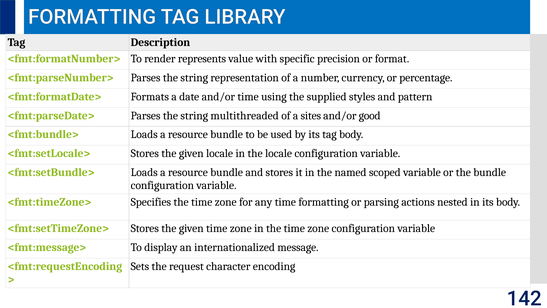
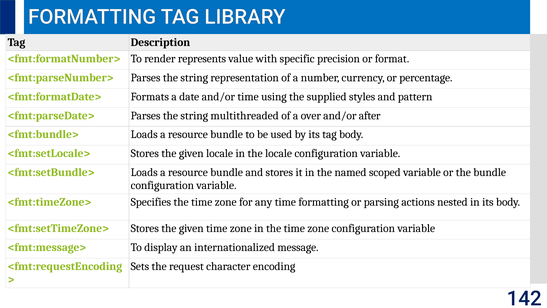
sites: sites -> over
good: good -> after
